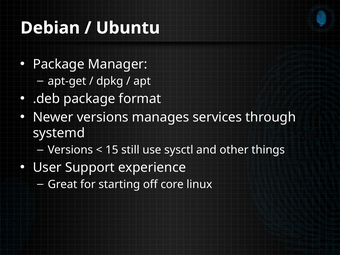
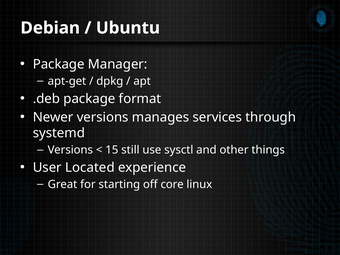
Support: Support -> Located
